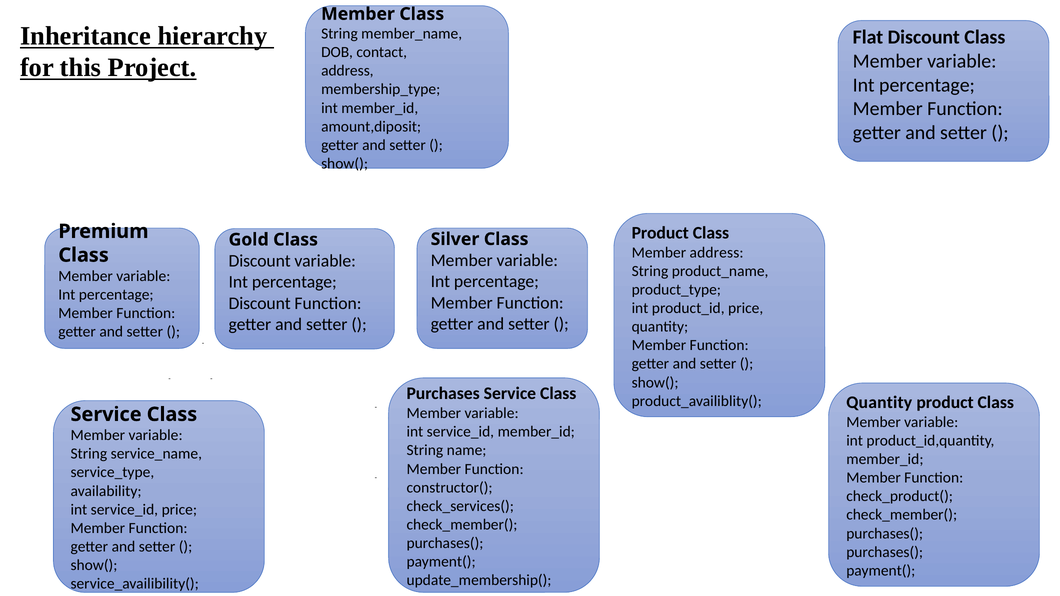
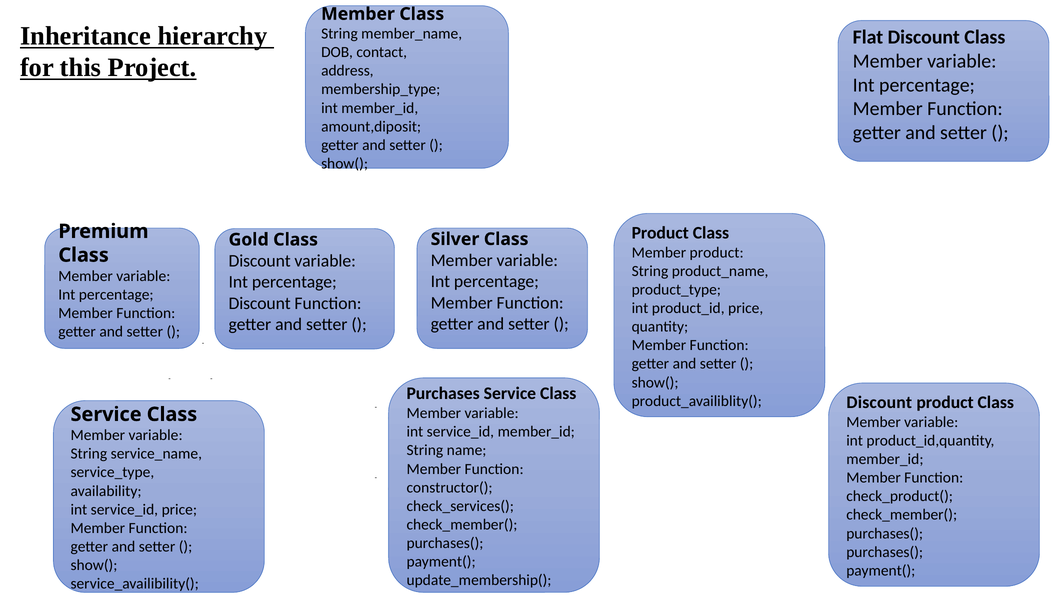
Member address: address -> product
product_availiblity( Quantity: Quantity -> Discount
